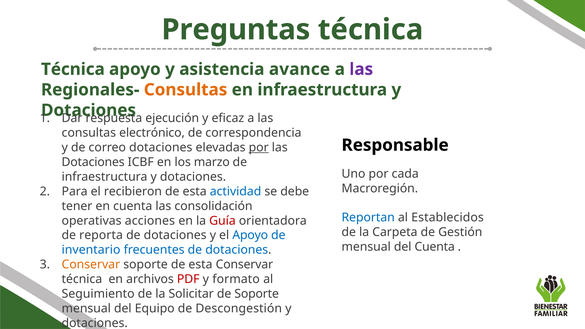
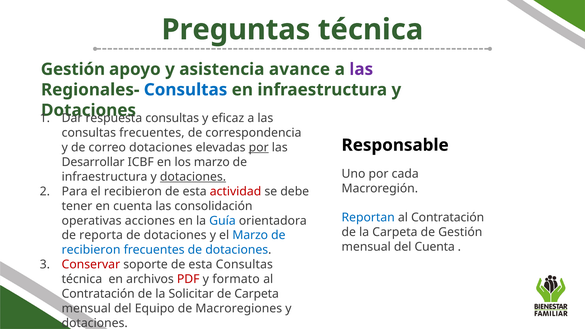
Técnica at (73, 69): Técnica -> Gestión
Consultas at (186, 90) colour: orange -> blue
ejecución at (172, 118): ejecución -> consultas
consultas electrónico: electrónico -> frecuentes
Dotaciones at (93, 162): Dotaciones -> Desarrollar
dotaciones at (193, 177) underline: none -> present
actividad colour: blue -> red
Establecidos at (448, 218): Establecidos -> Contratación
Guía colour: red -> blue
el Apoyo: Apoyo -> Marzo
inventario at (91, 250): inventario -> recibieron
Conservar at (91, 265) colour: orange -> red
esta Conservar: Conservar -> Consultas
Seguimiento at (98, 294): Seguimiento -> Contratación
de Soporte: Soporte -> Carpeta
Descongestión: Descongestión -> Macroregiones
